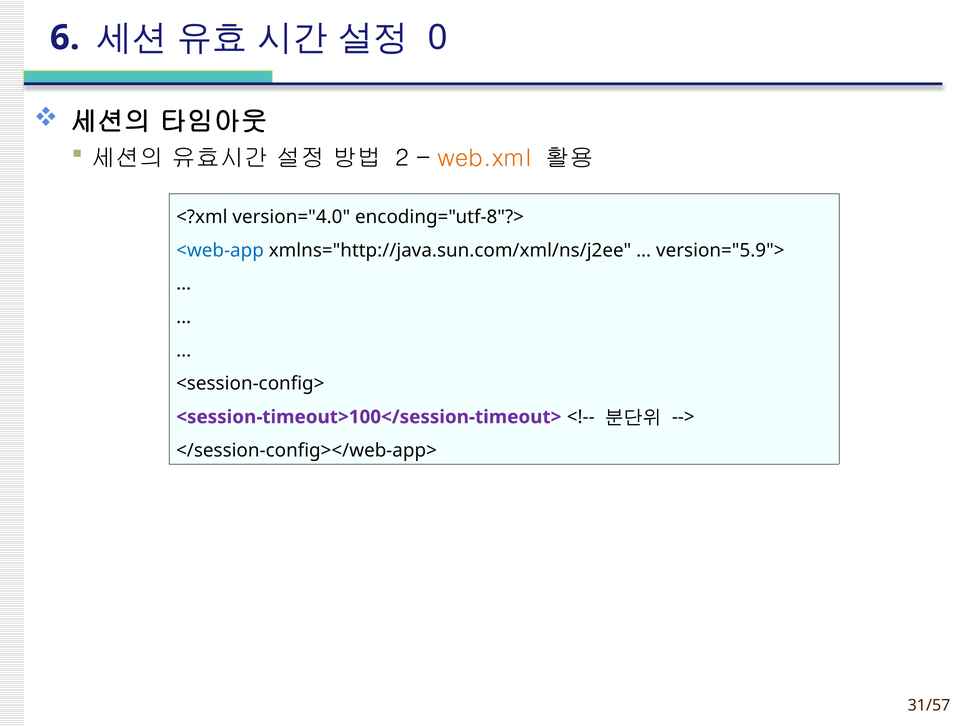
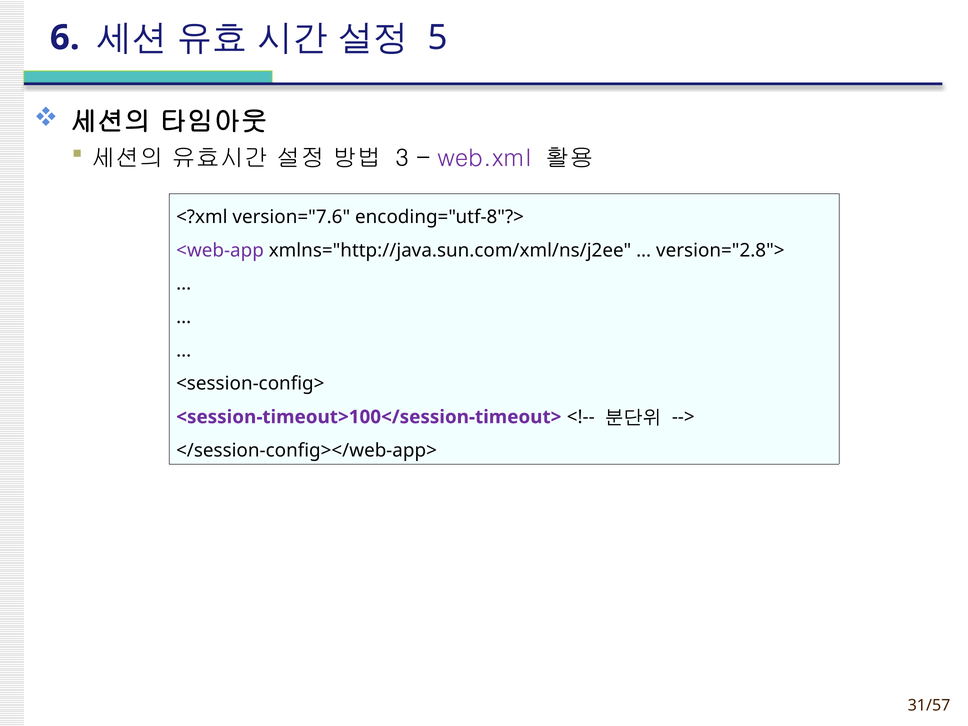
0: 0 -> 5
2: 2 -> 3
web.xml colour: orange -> purple
version="4.0: version="4.0 -> version="7.6
<web-app colour: blue -> purple
version="5.9">: version="5.9"> -> version="2.8">
